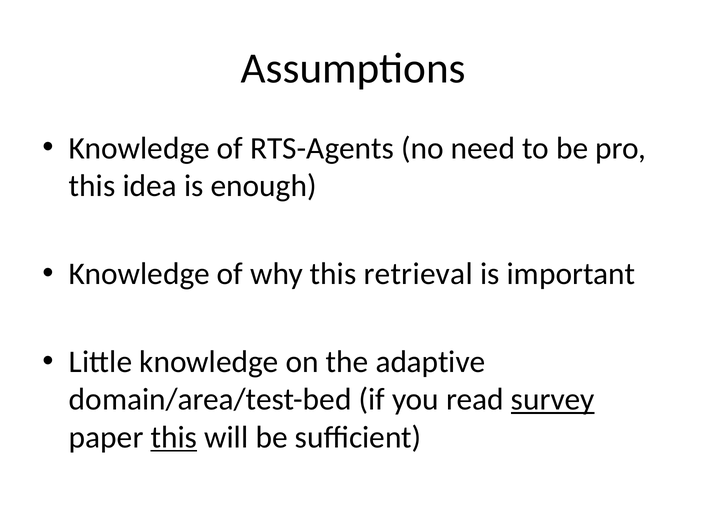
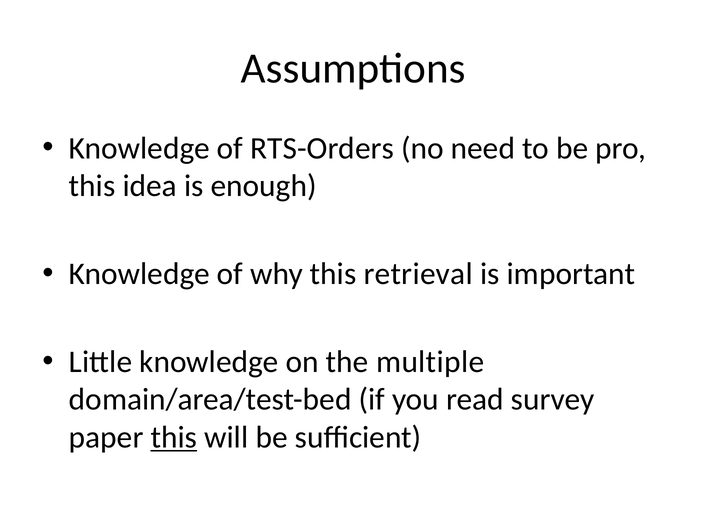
RTS-Agents: RTS-Agents -> RTS-Orders
adaptive: adaptive -> multiple
survey underline: present -> none
